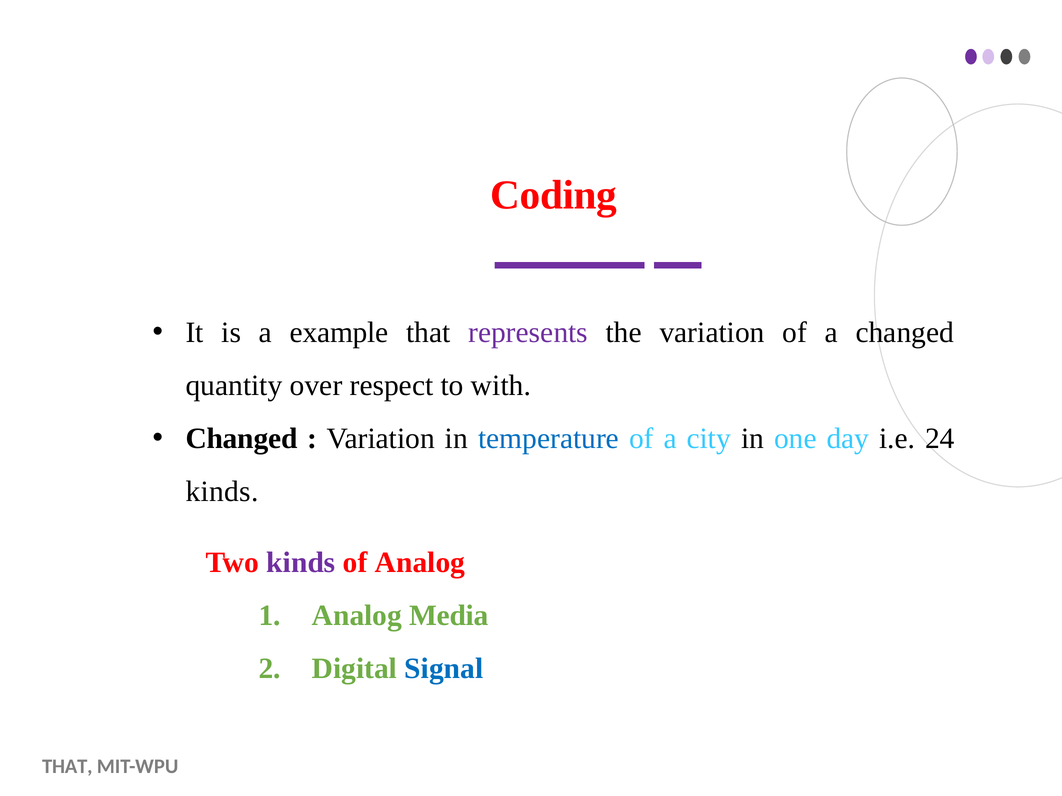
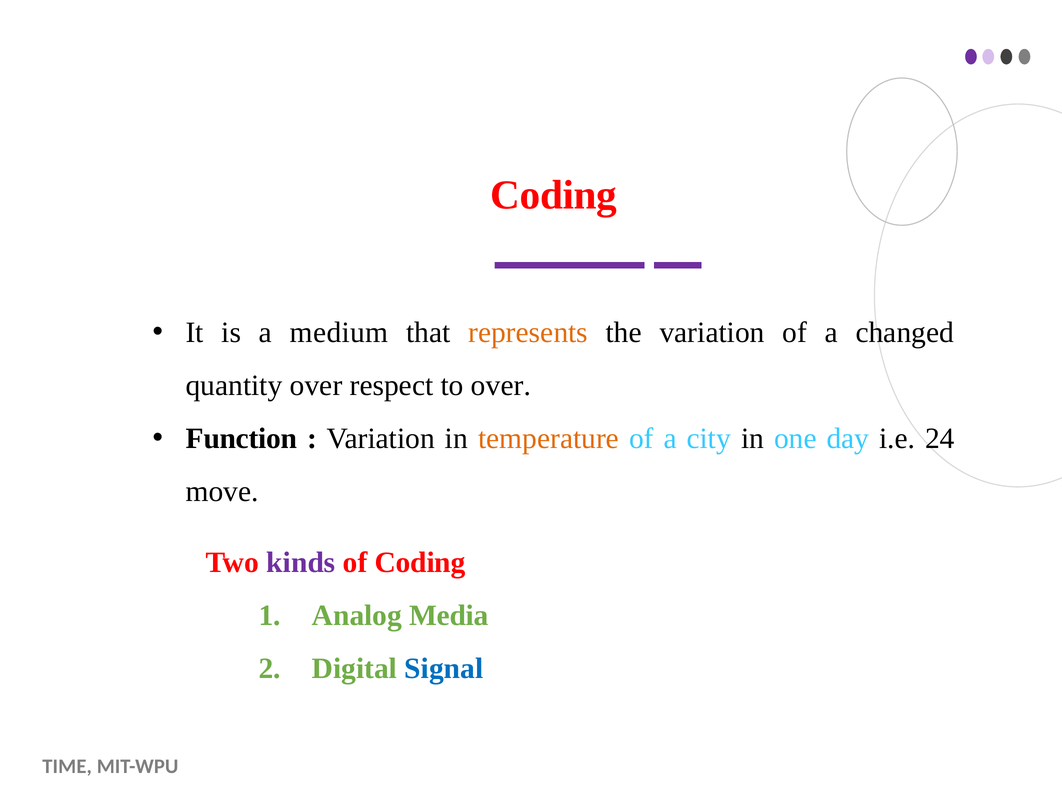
example: example -> medium
represents colour: purple -> orange
to with: with -> over
Changed at (242, 439): Changed -> Function
temperature colour: blue -> orange
kinds at (222, 492): kinds -> move
of Analog: Analog -> Coding
THAT at (67, 767): THAT -> TIME
